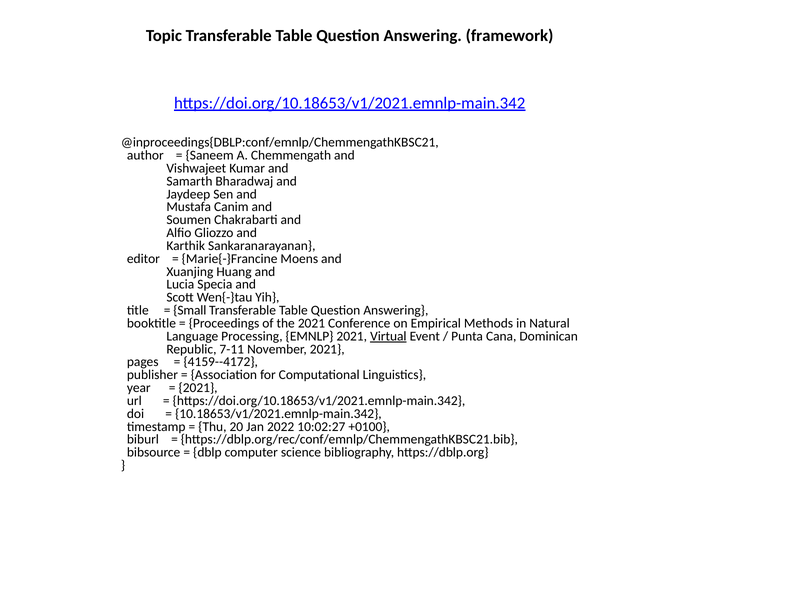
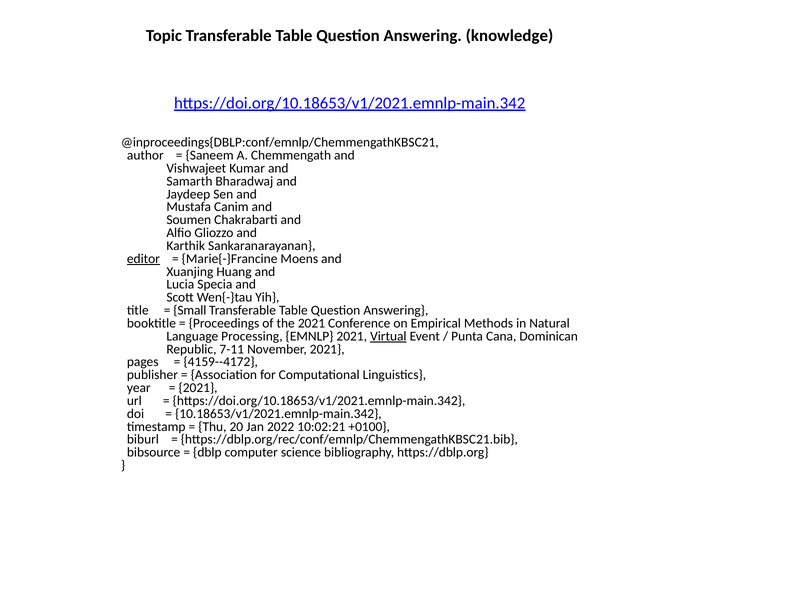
framework: framework -> knowledge
editor underline: none -> present
10:02:27: 10:02:27 -> 10:02:21
